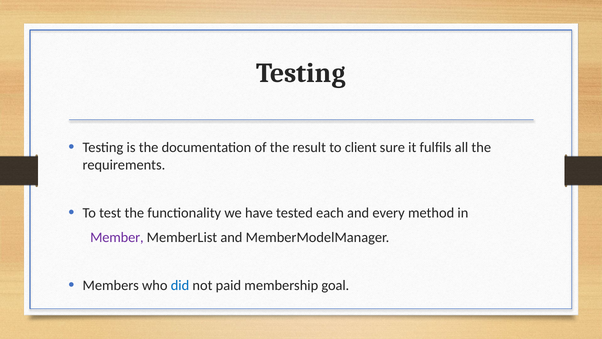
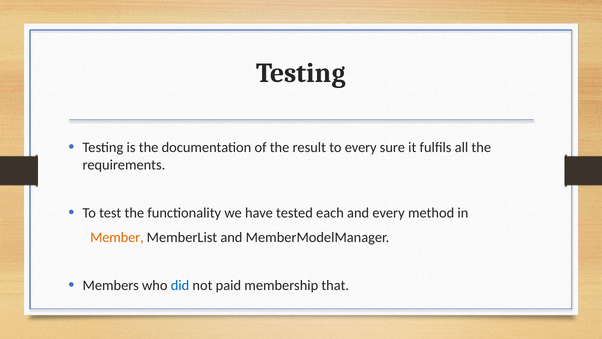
to client: client -> every
Member colour: purple -> orange
goal: goal -> that
